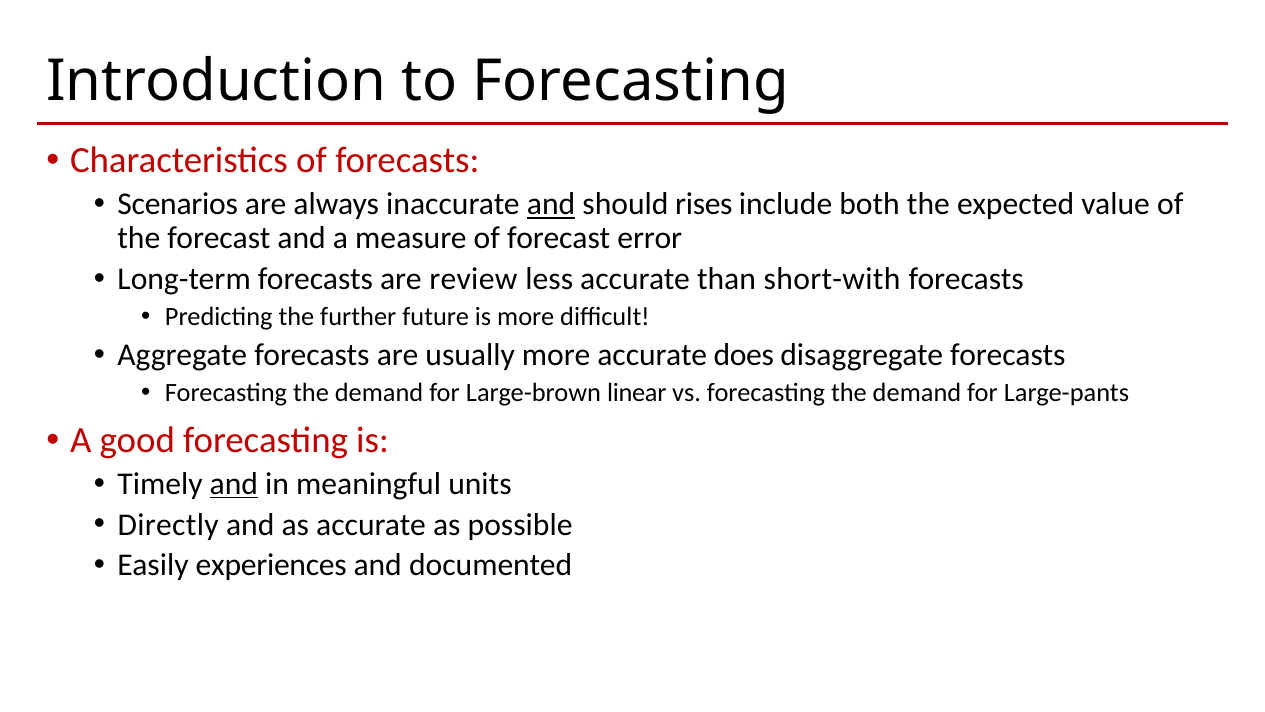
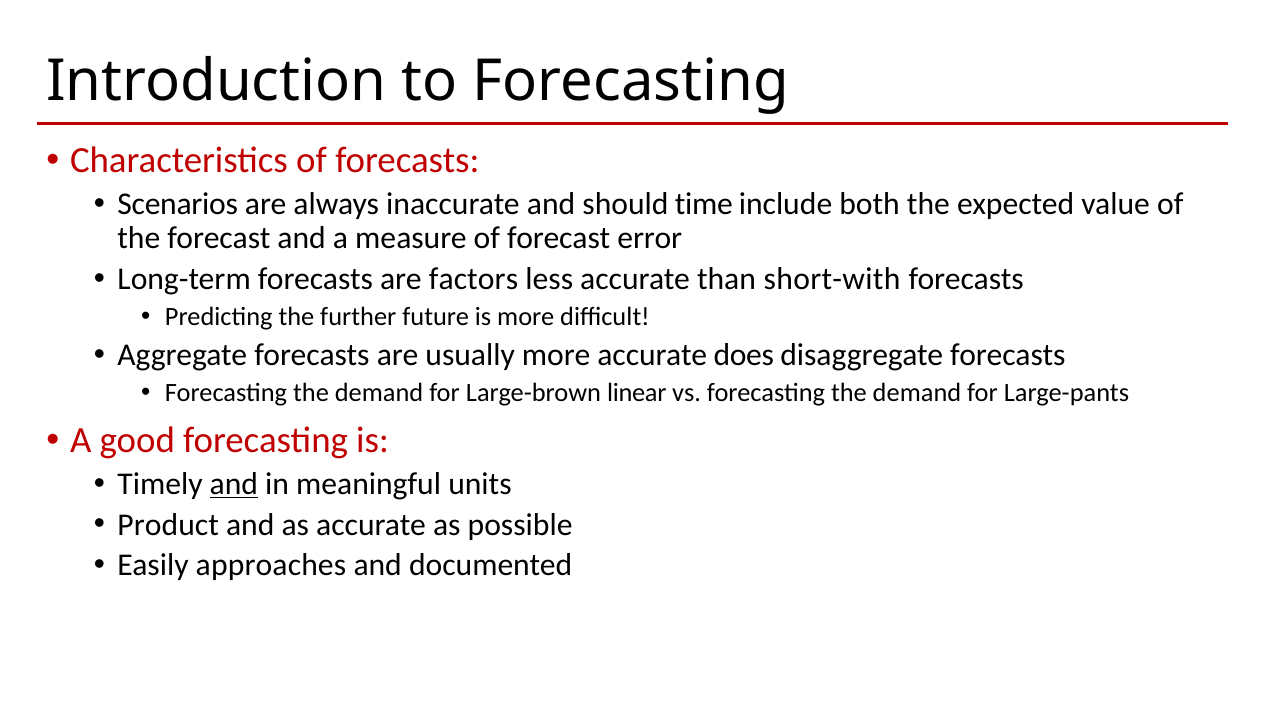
and at (551, 204) underline: present -> none
rises: rises -> time
review: review -> factors
Directly: Directly -> Product
experiences: experiences -> approaches
